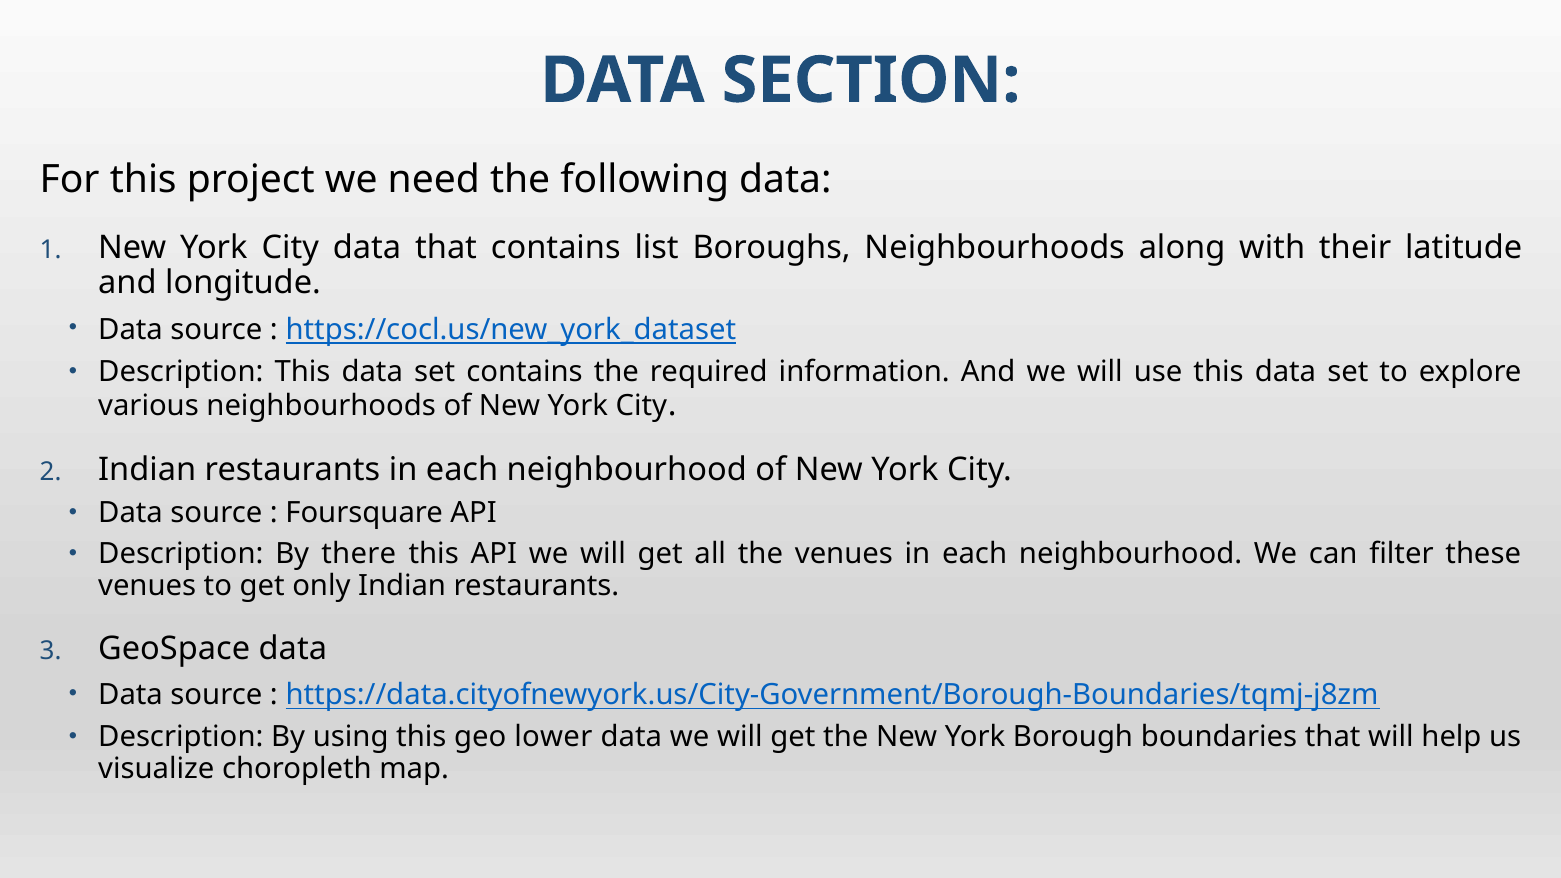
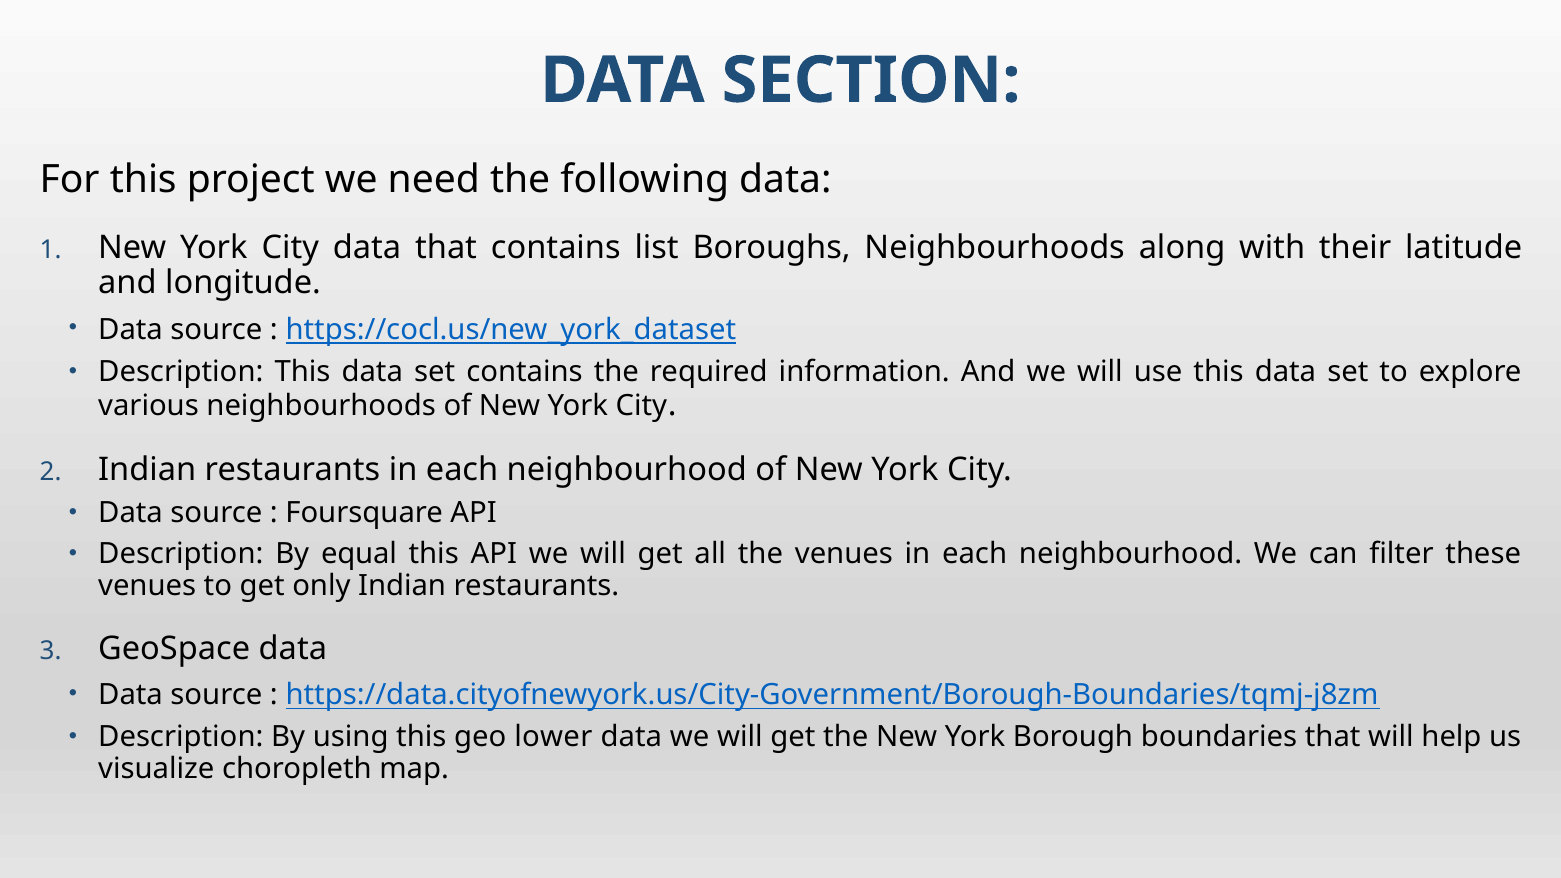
there: there -> equal
